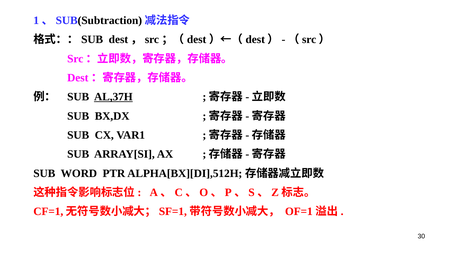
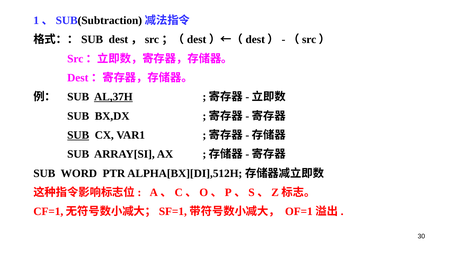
SUB at (78, 135) underline: none -> present
